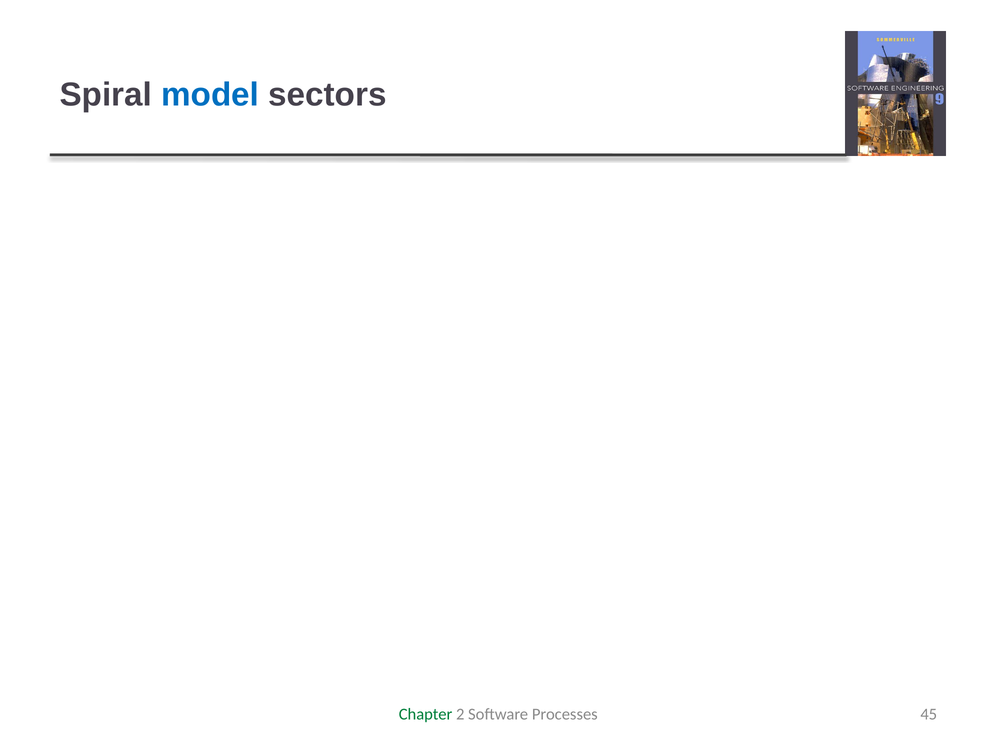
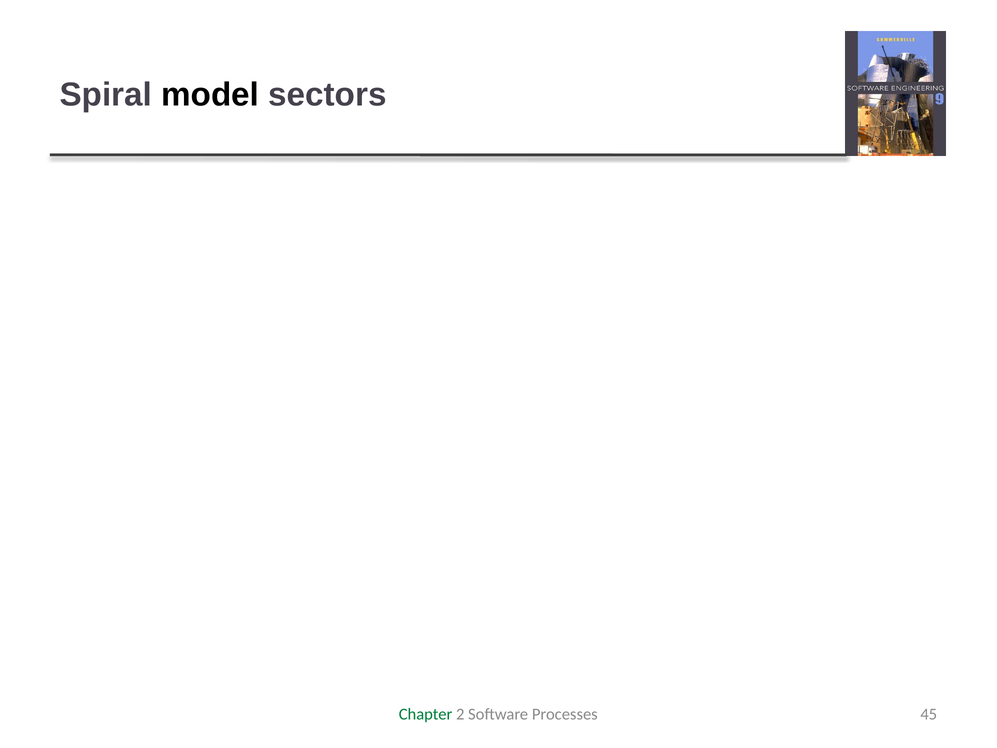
model at (210, 95) colour: blue -> black
